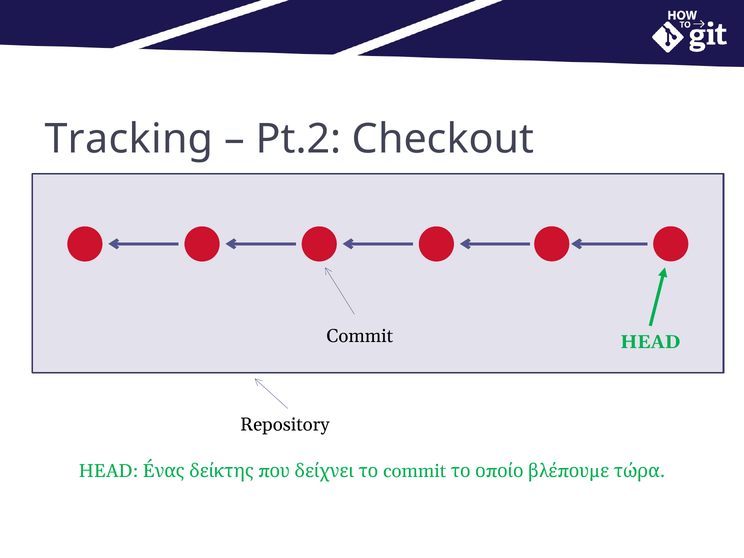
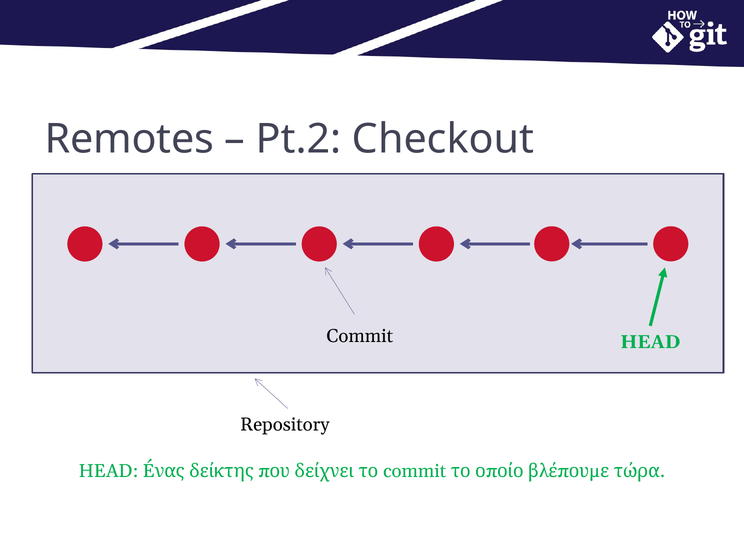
Tracking: Tracking -> Remotes
